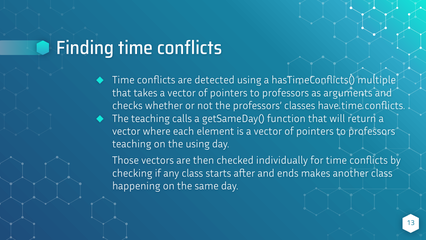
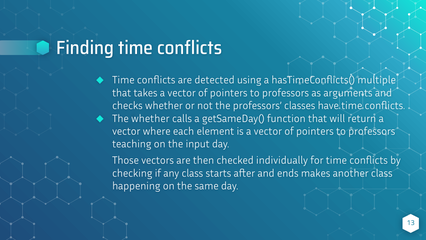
The teaching: teaching -> whether
the using: using -> input
